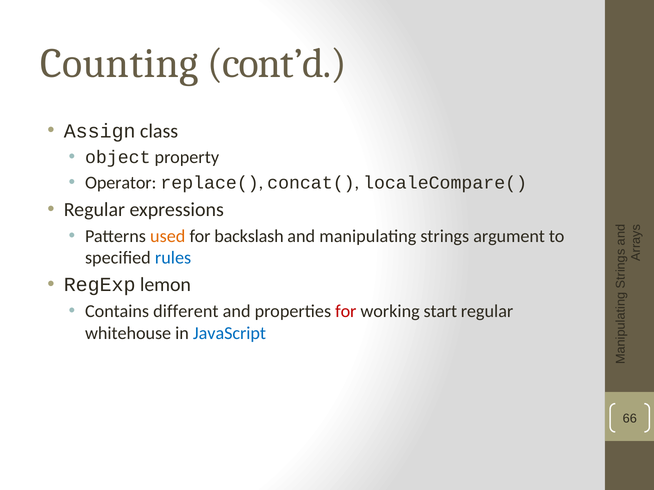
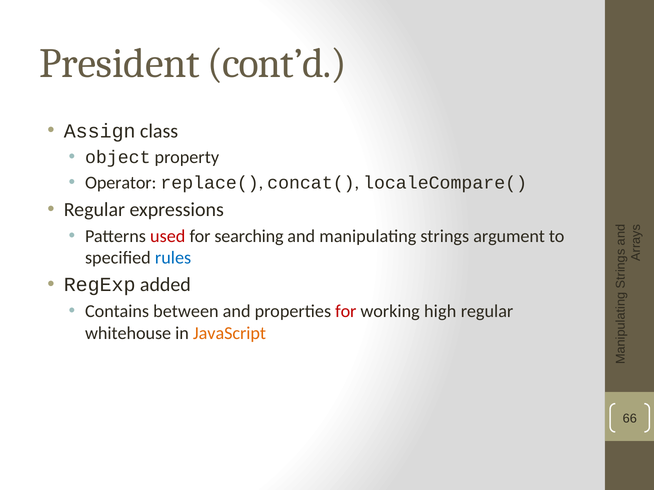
Counting: Counting -> President
used colour: orange -> red
backslash: backslash -> searching
lemon: lemon -> added
different: different -> between
start: start -> high
JavaScript colour: blue -> orange
